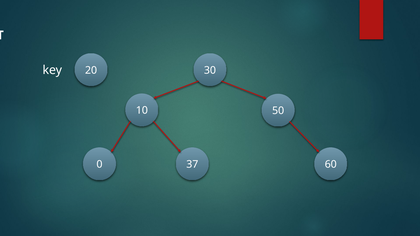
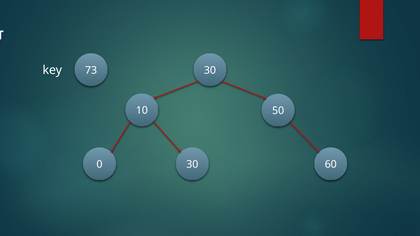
20: 20 -> 73
0 37: 37 -> 30
